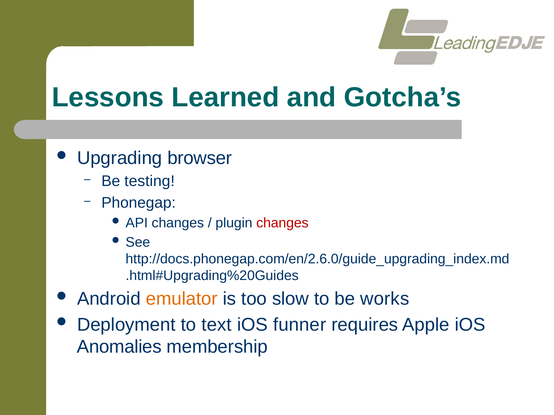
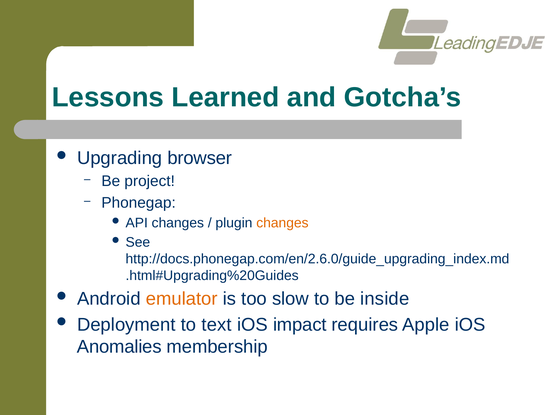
testing: testing -> project
changes at (282, 223) colour: red -> orange
works: works -> inside
funner: funner -> impact
